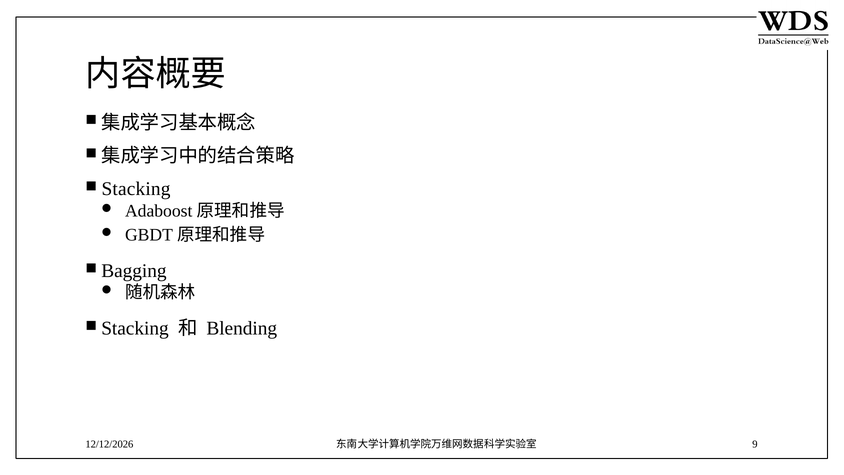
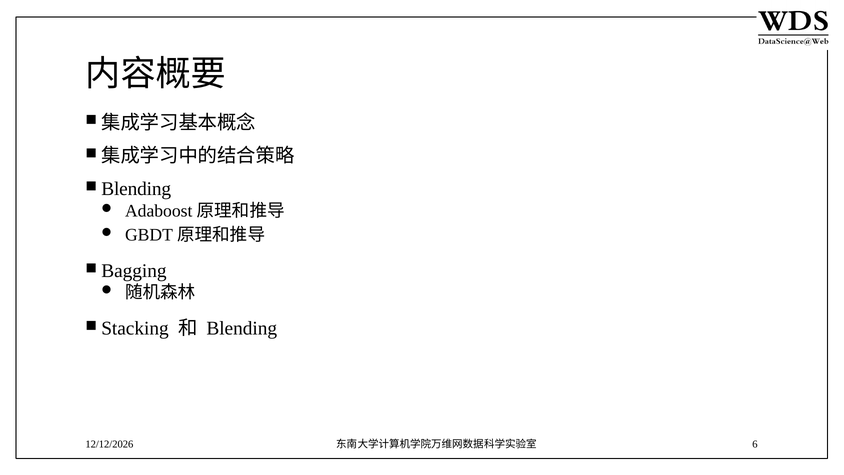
Stacking at (136, 189): Stacking -> Blending
9: 9 -> 6
